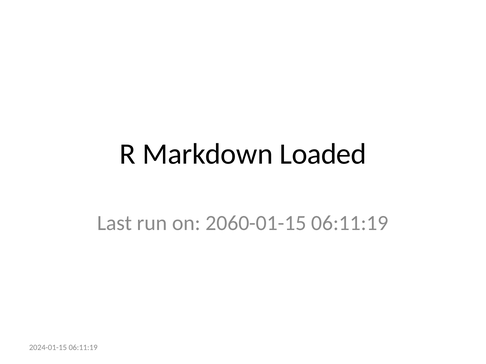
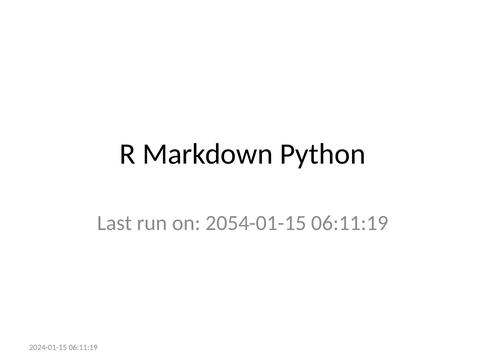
Loaded: Loaded -> Python
2060-01-15: 2060-01-15 -> 2054-01-15
